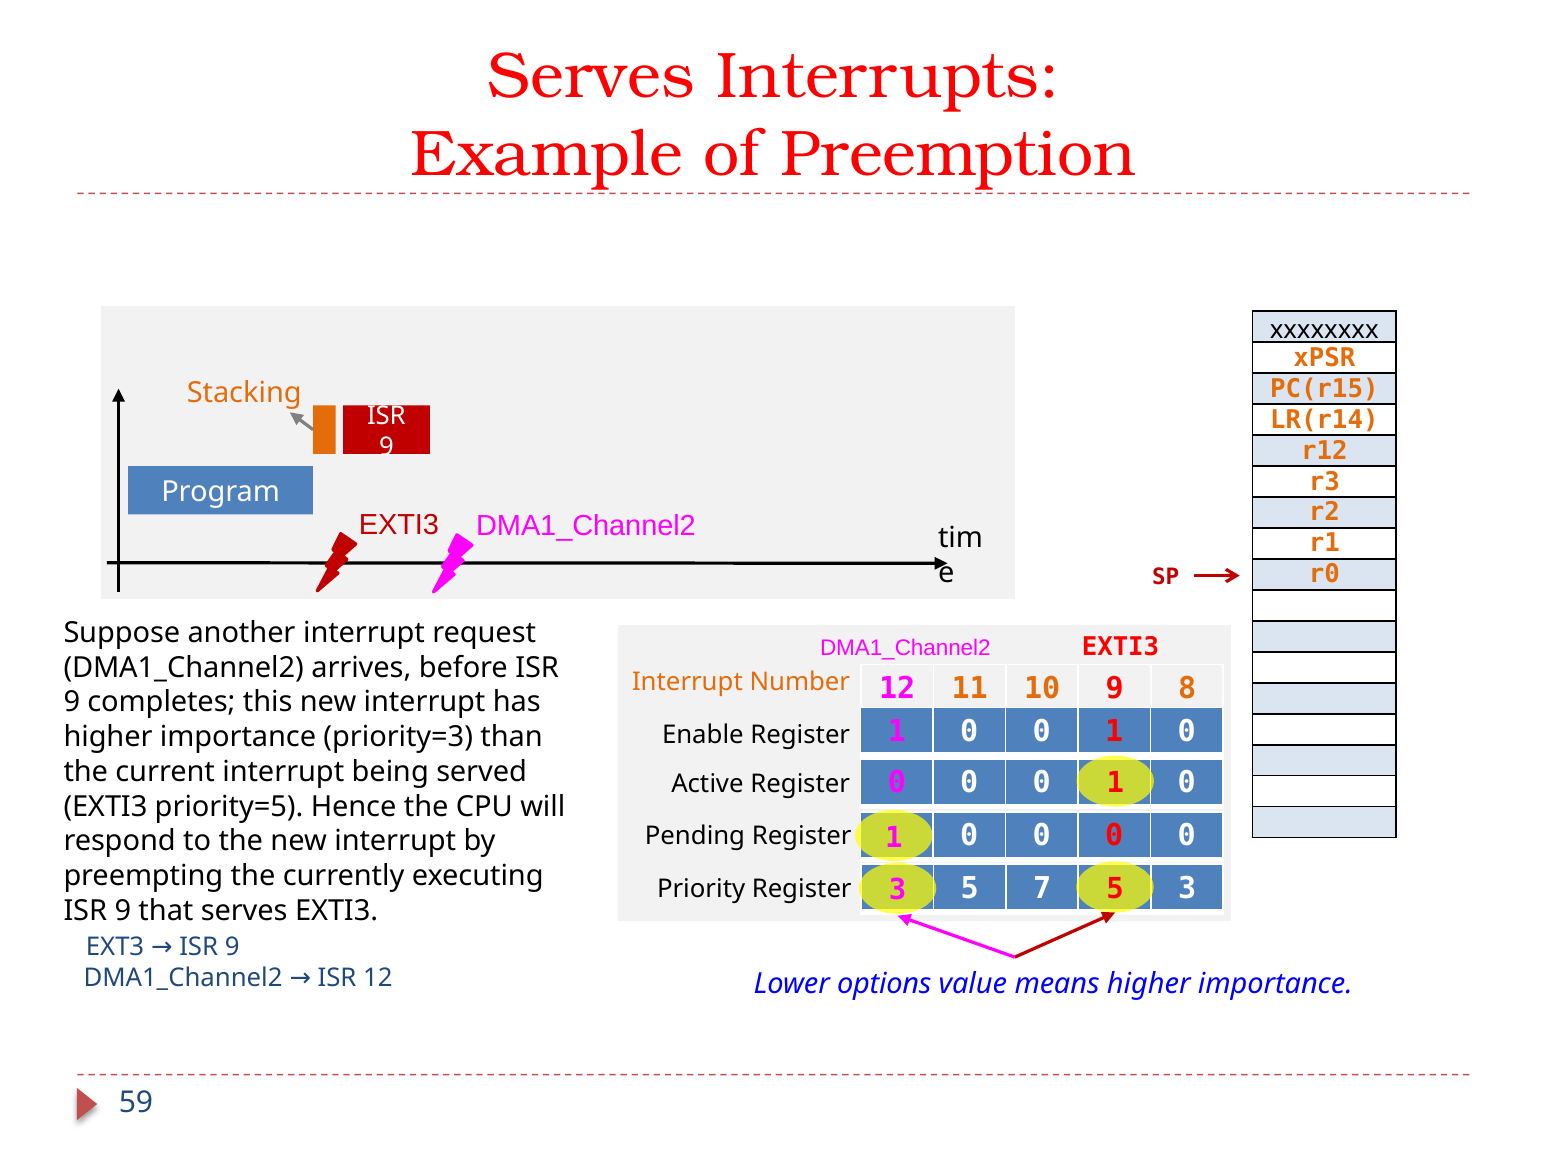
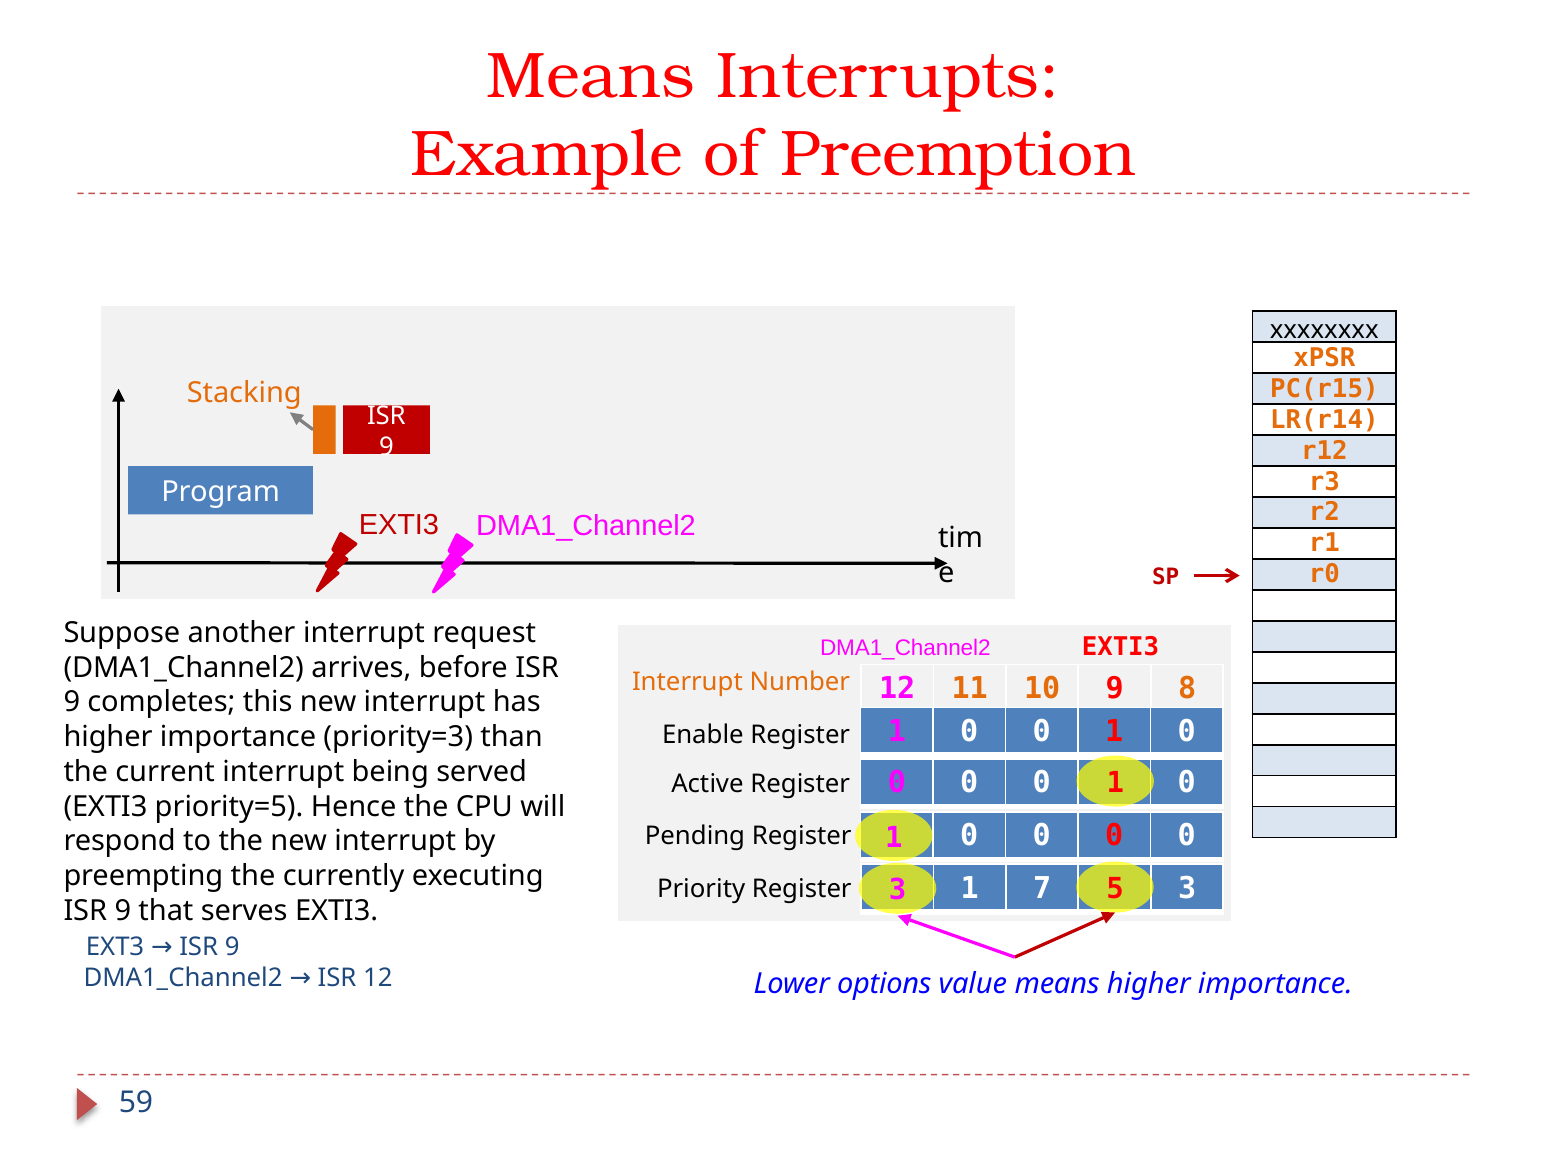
Serves at (591, 76): Serves -> Means
Priority Register 5: 5 -> 1
